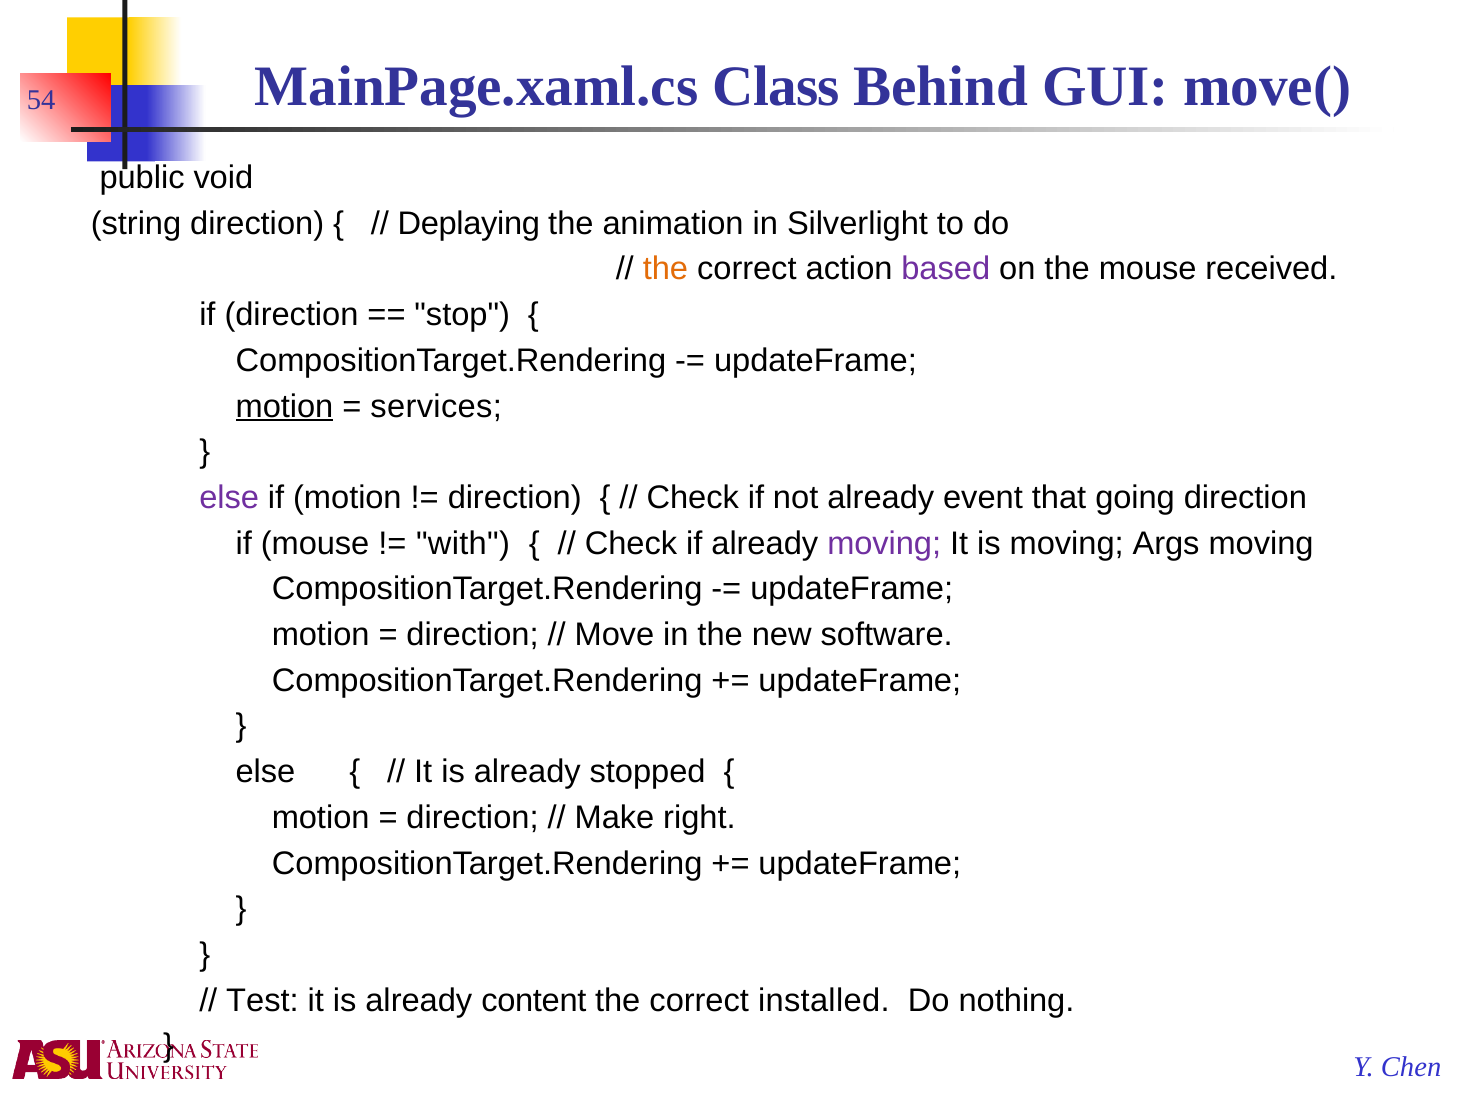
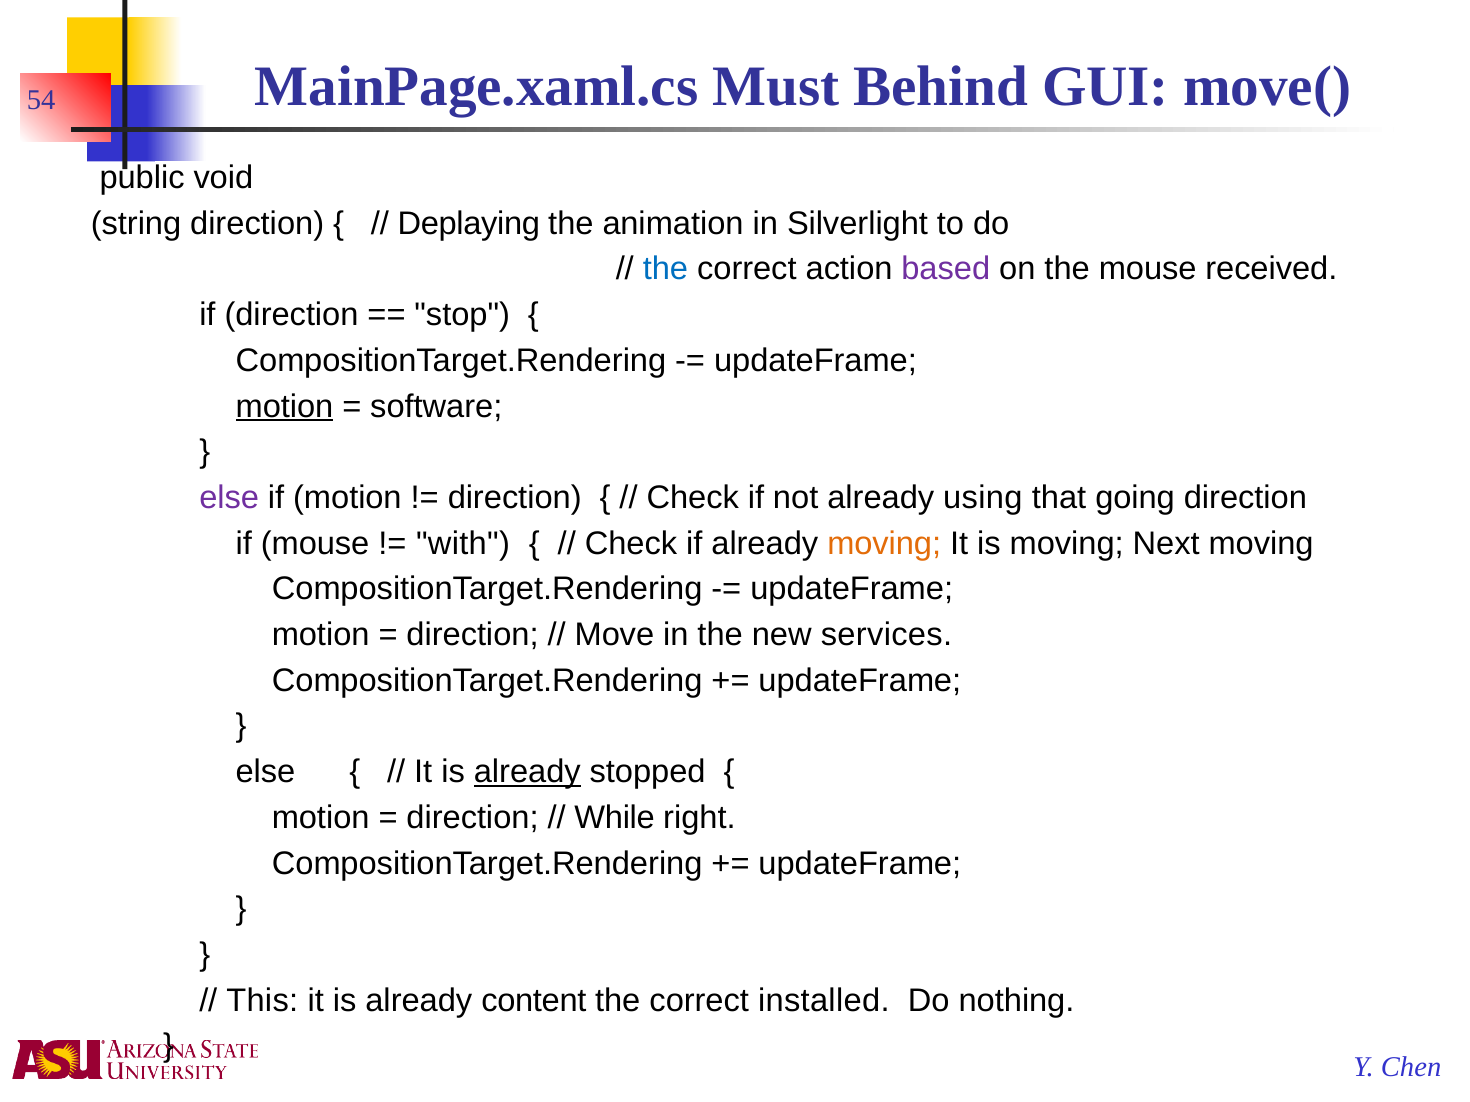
Class: Class -> Must
the at (665, 269) colour: orange -> blue
services: services -> software
event: event -> using
moving at (884, 544) colour: purple -> orange
Args: Args -> Next
software: software -> services
already at (527, 772) underline: none -> present
Make: Make -> While
Test: Test -> This
